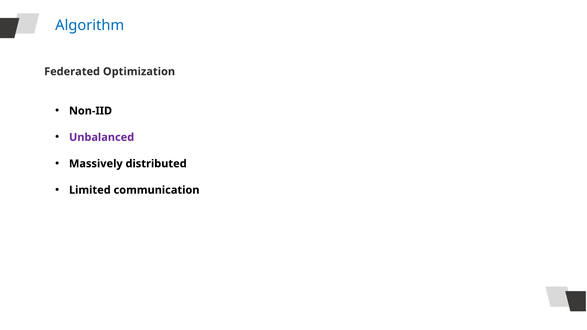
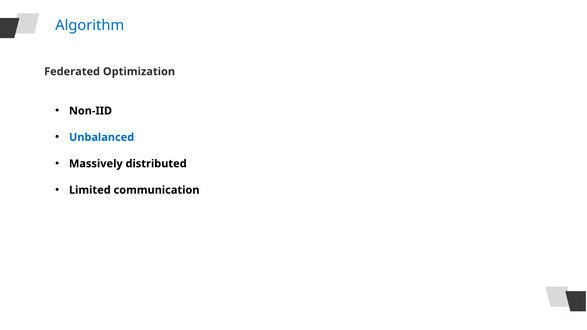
Unbalanced colour: purple -> blue
